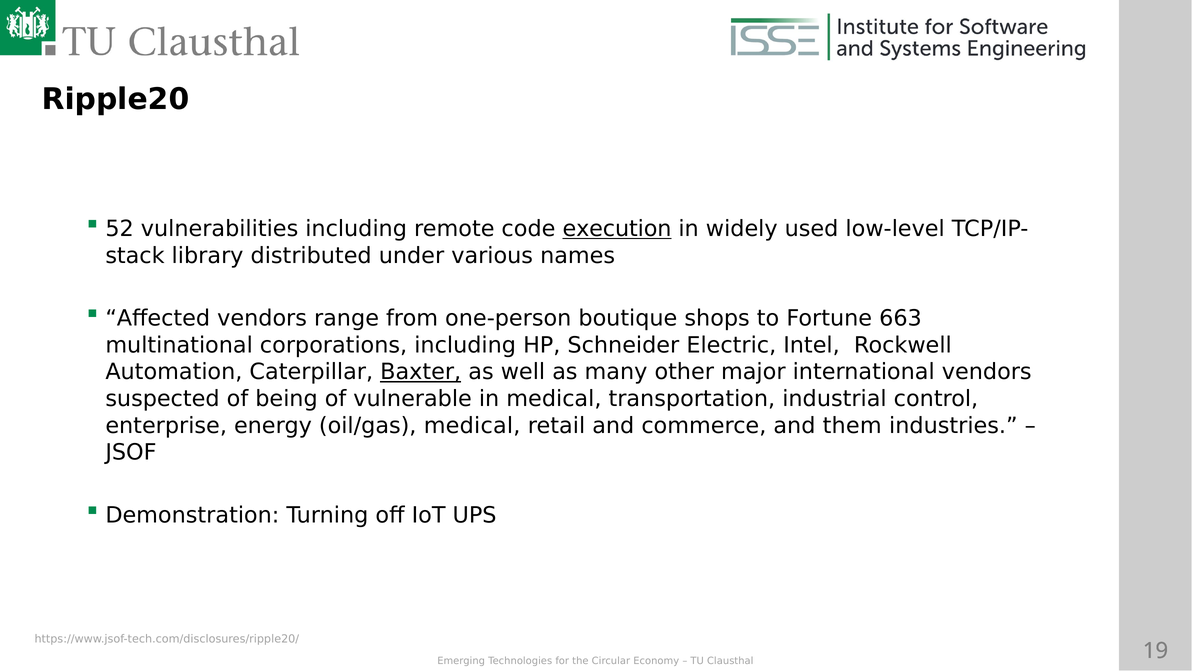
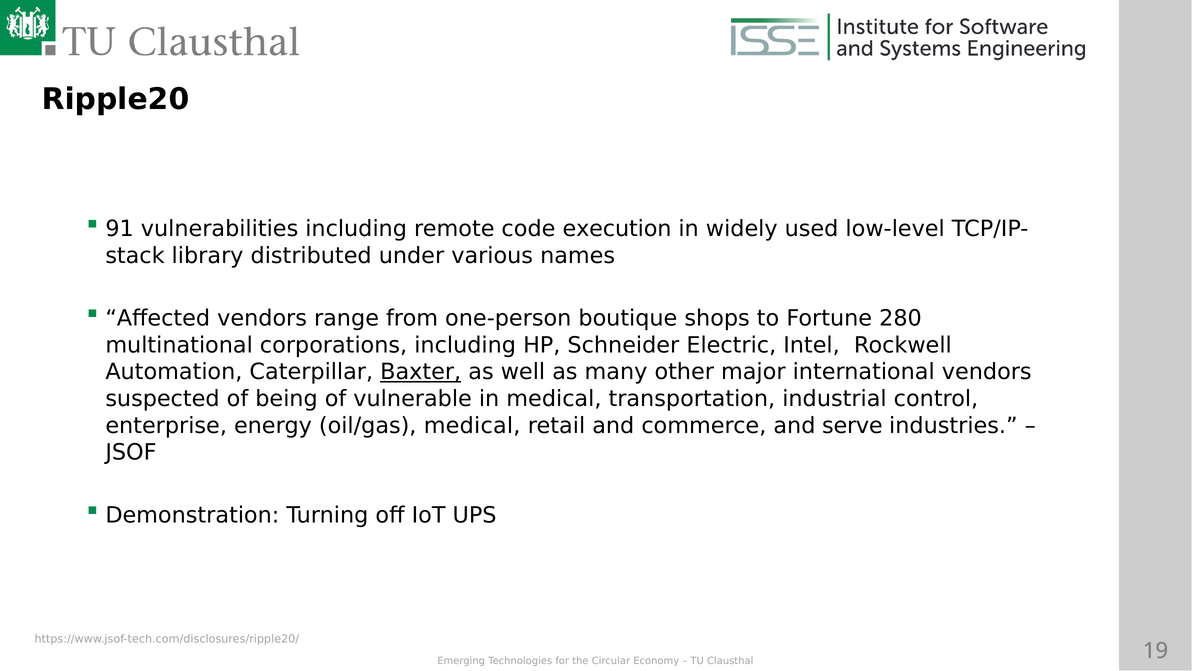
52: 52 -> 91
execution underline: present -> none
663: 663 -> 280
them: them -> serve
